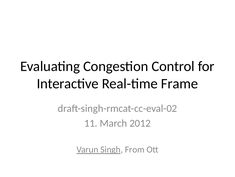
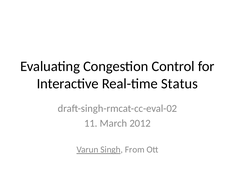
Frame: Frame -> Status
